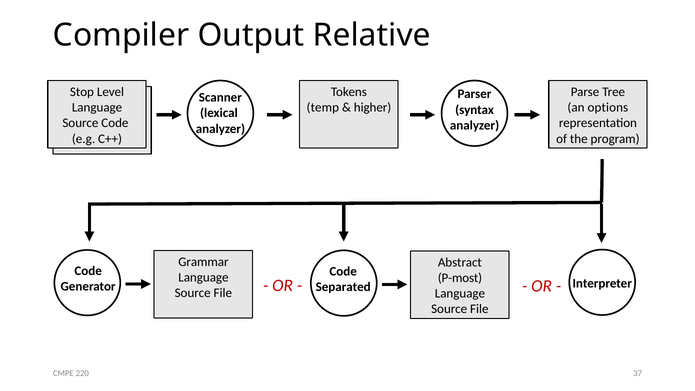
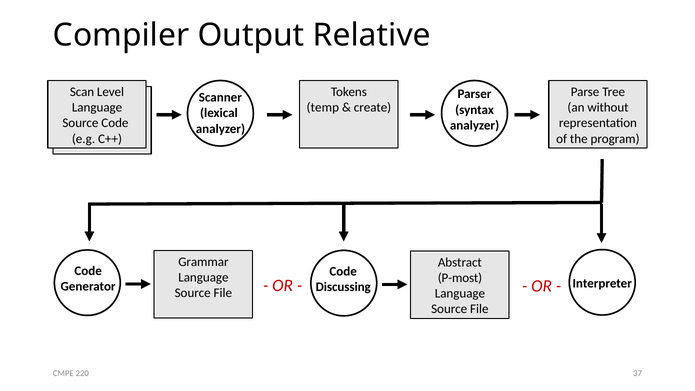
Stop: Stop -> Scan
higher: higher -> create
options: options -> without
Separated: Separated -> Discussing
